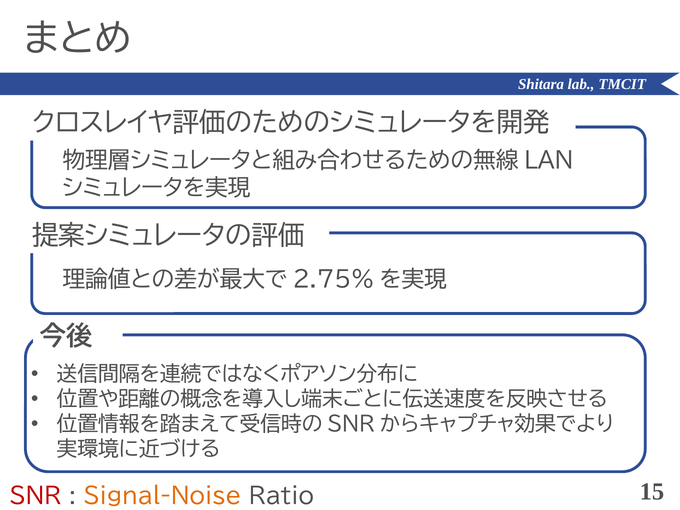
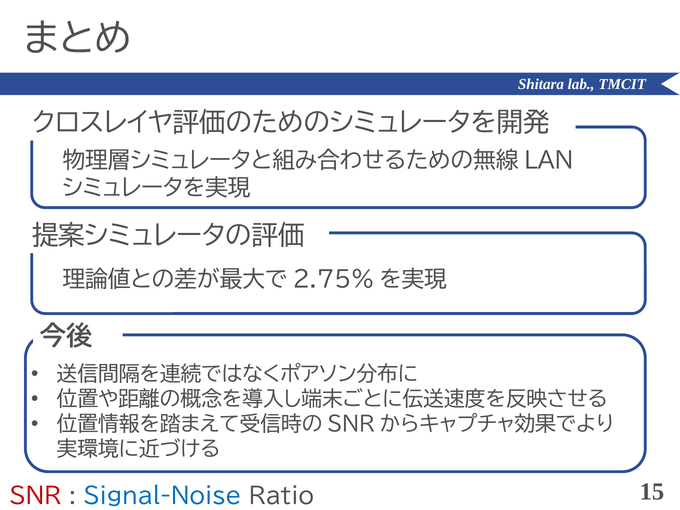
Signal-Noise colour: orange -> blue
